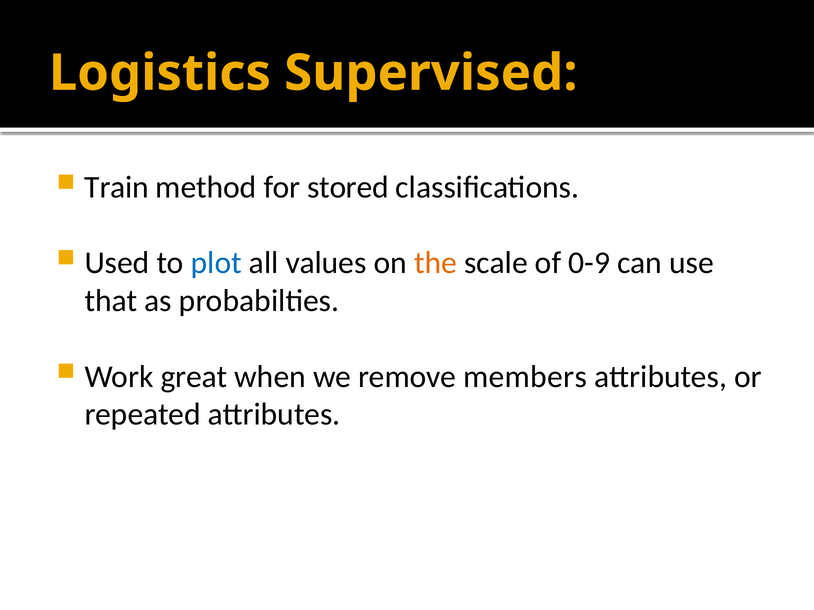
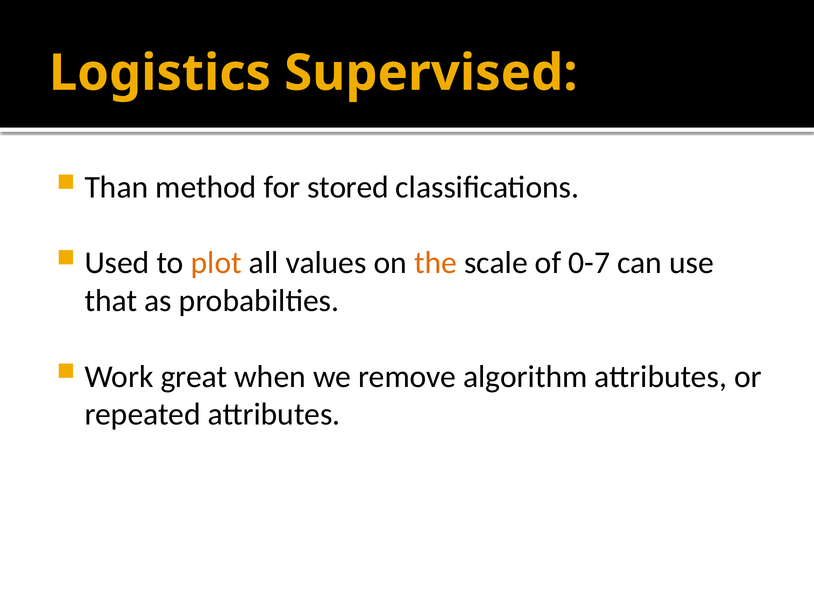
Train: Train -> Than
plot colour: blue -> orange
0-9: 0-9 -> 0-7
members: members -> algorithm
